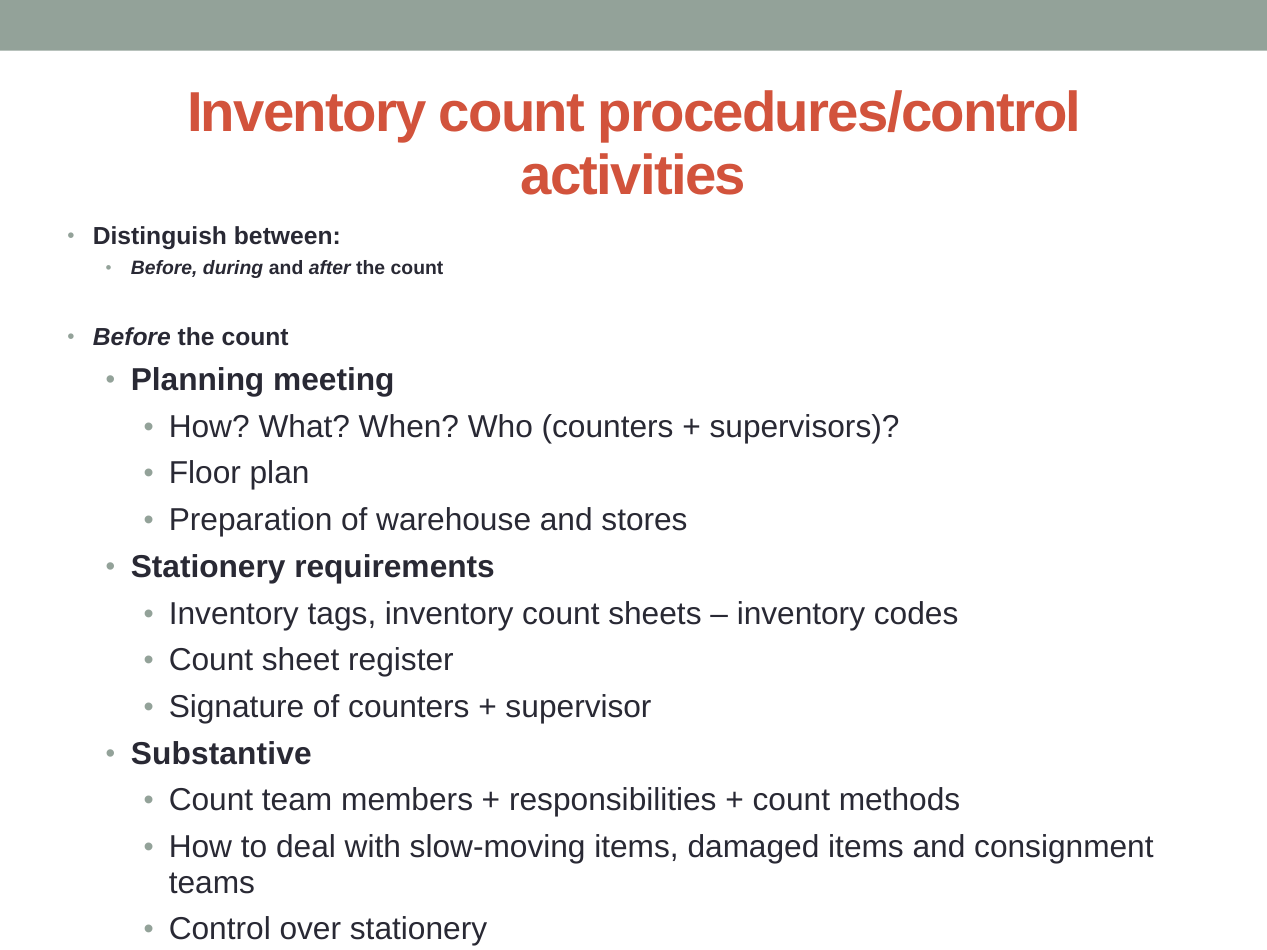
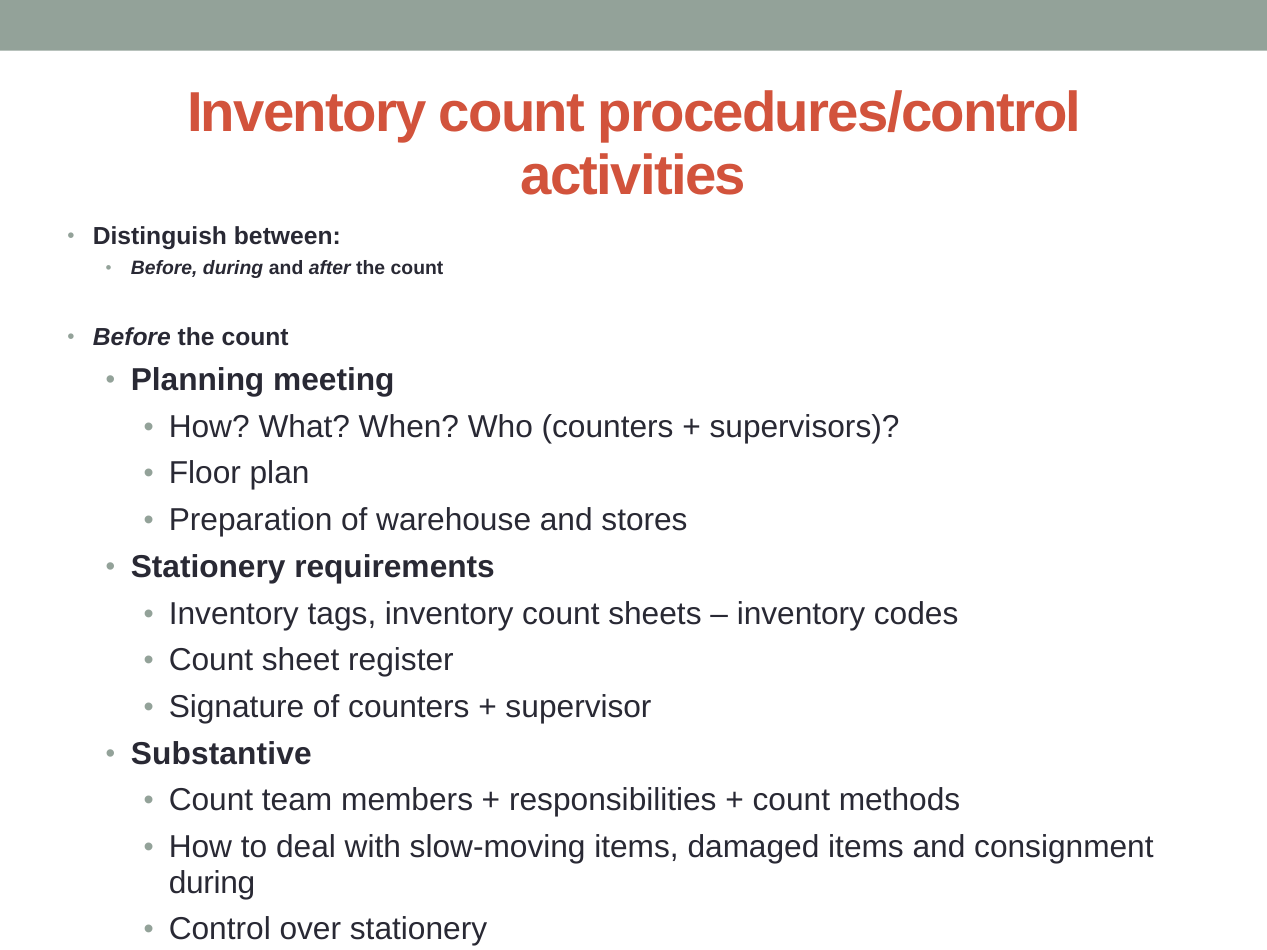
teams at (212, 883): teams -> during
